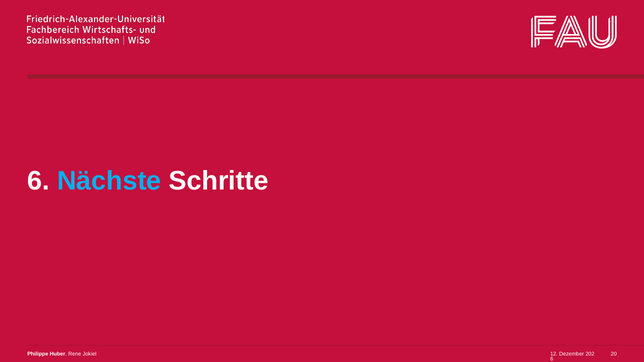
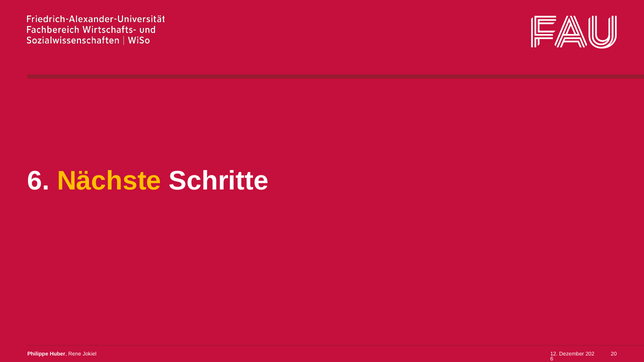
Nächste colour: light blue -> yellow
